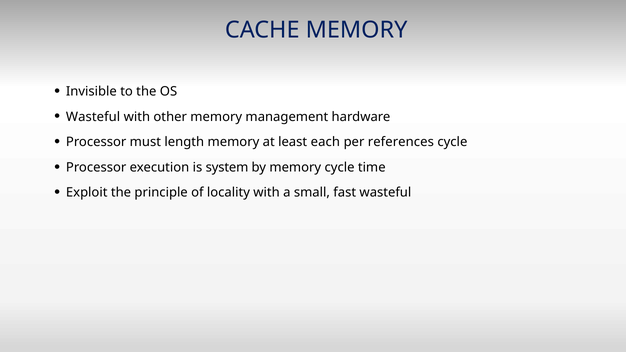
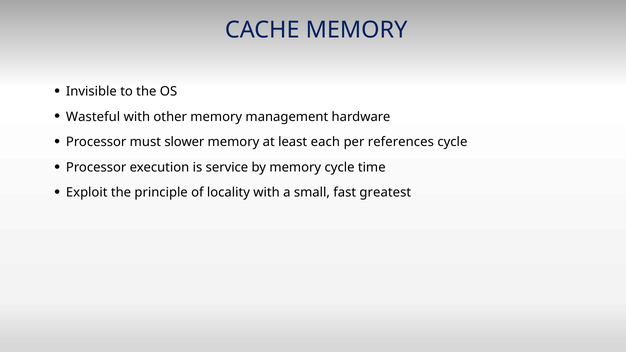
length: length -> slower
system: system -> service
fast wasteful: wasteful -> greatest
